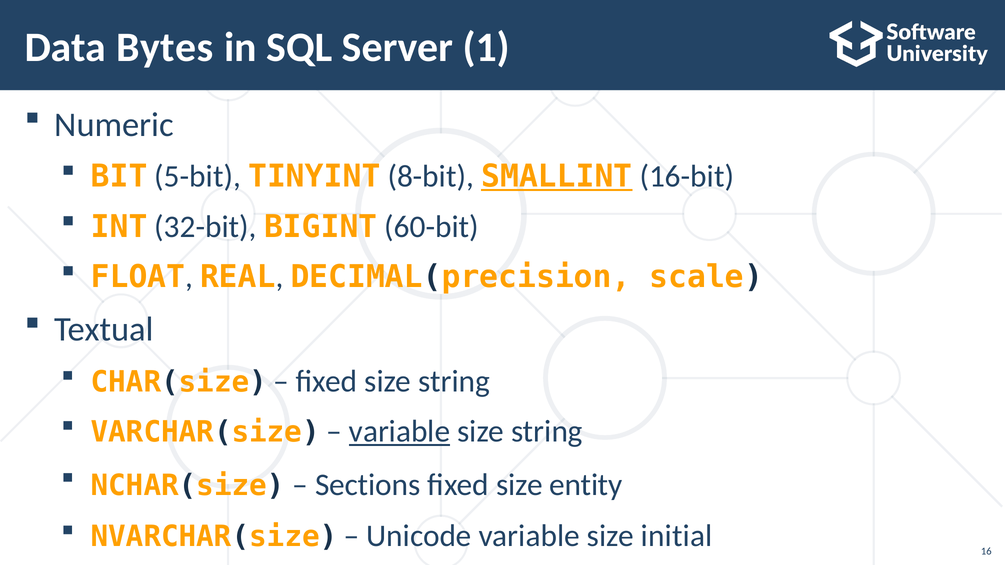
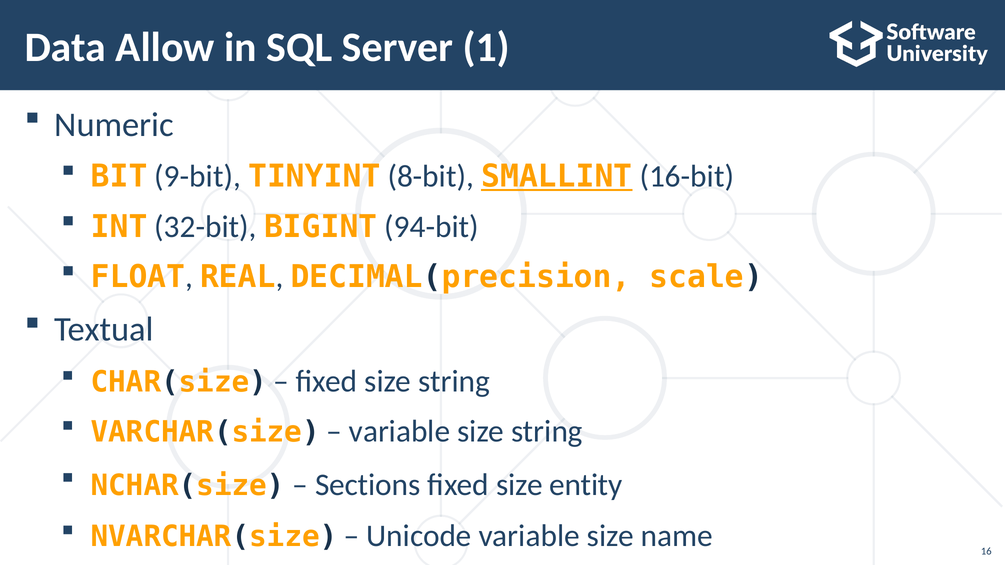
Bytes: Bytes -> Allow
5-bit: 5-bit -> 9-bit
60-bit: 60-bit -> 94-bit
variable at (400, 432) underline: present -> none
initial: initial -> name
